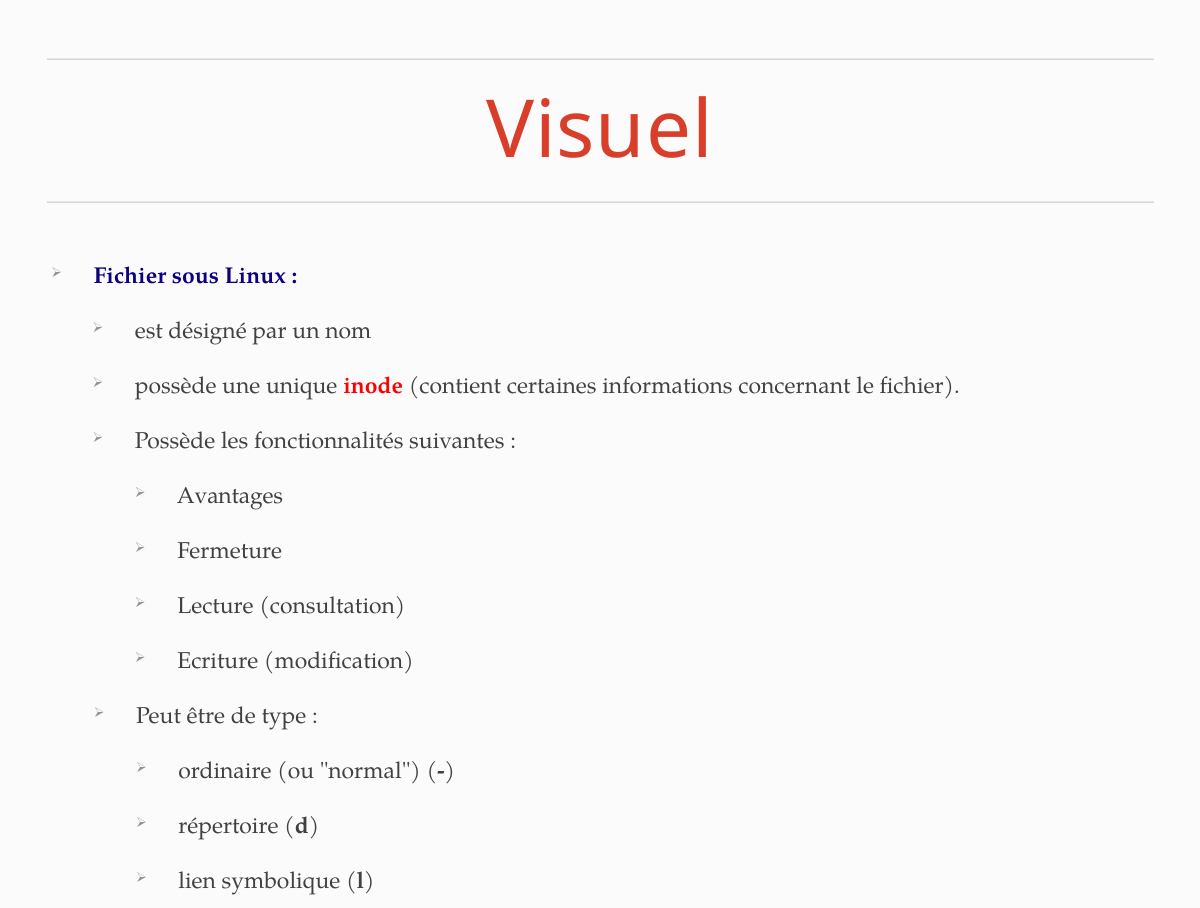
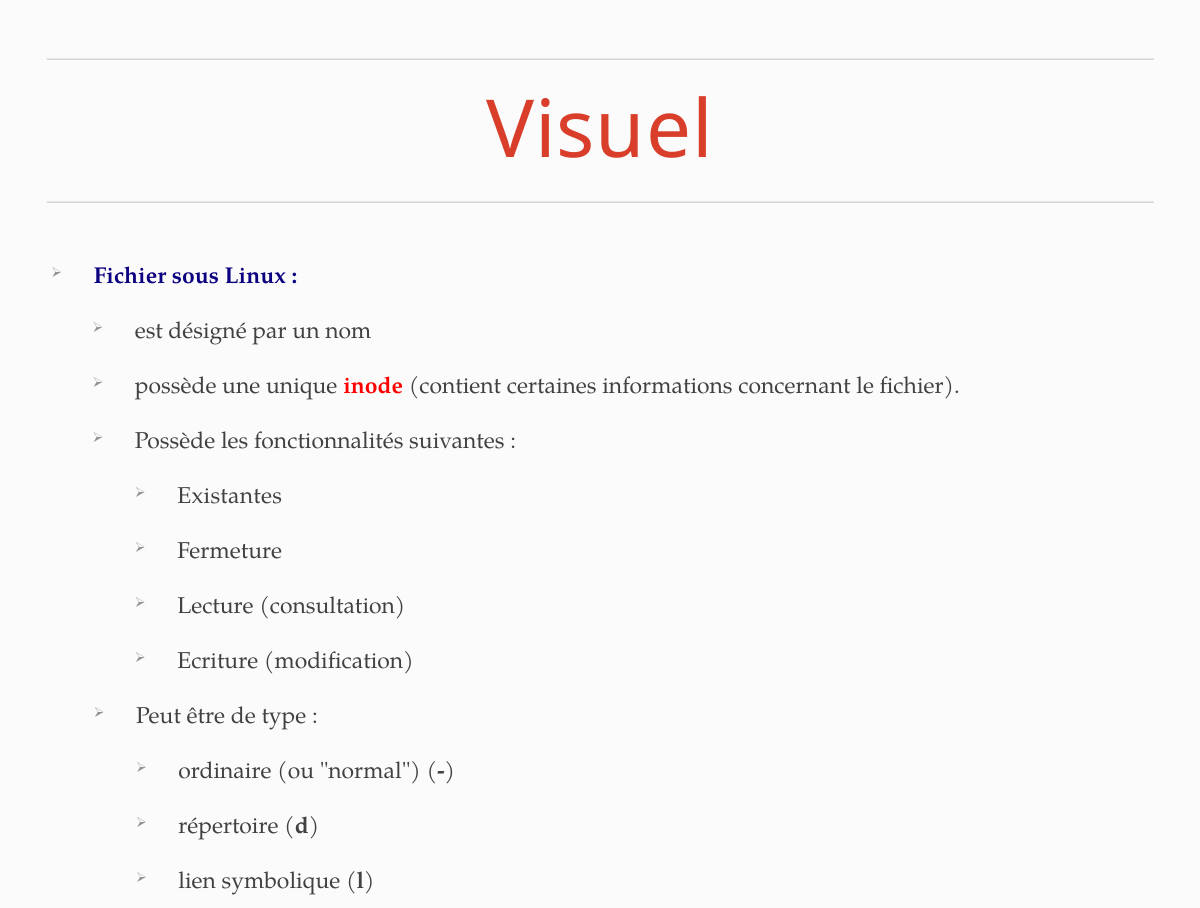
Avantages: Avantages -> Existantes
